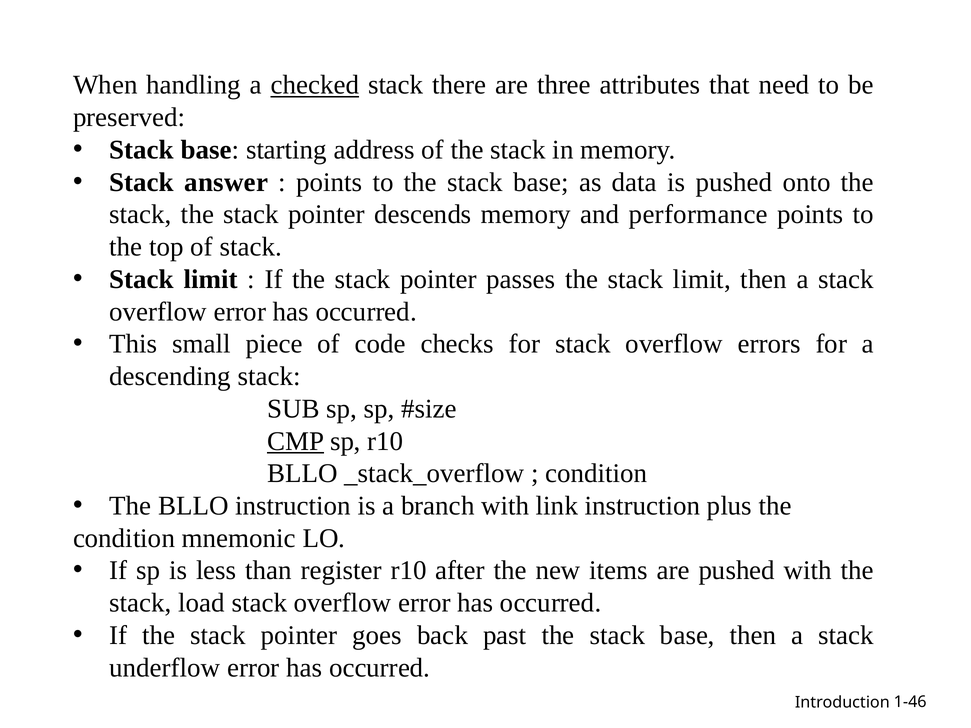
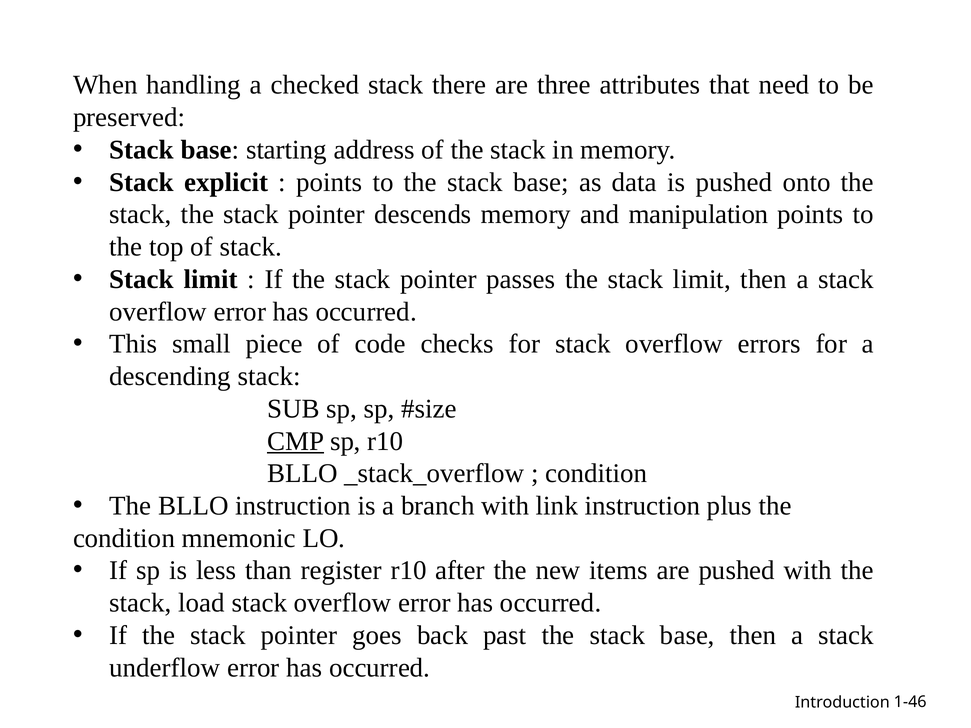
checked underline: present -> none
answer: answer -> explicit
performance: performance -> manipulation
